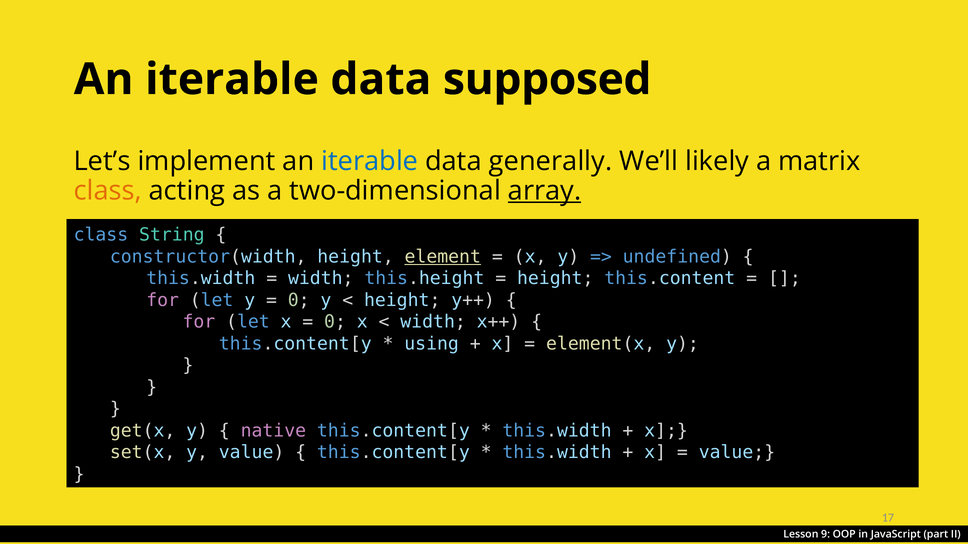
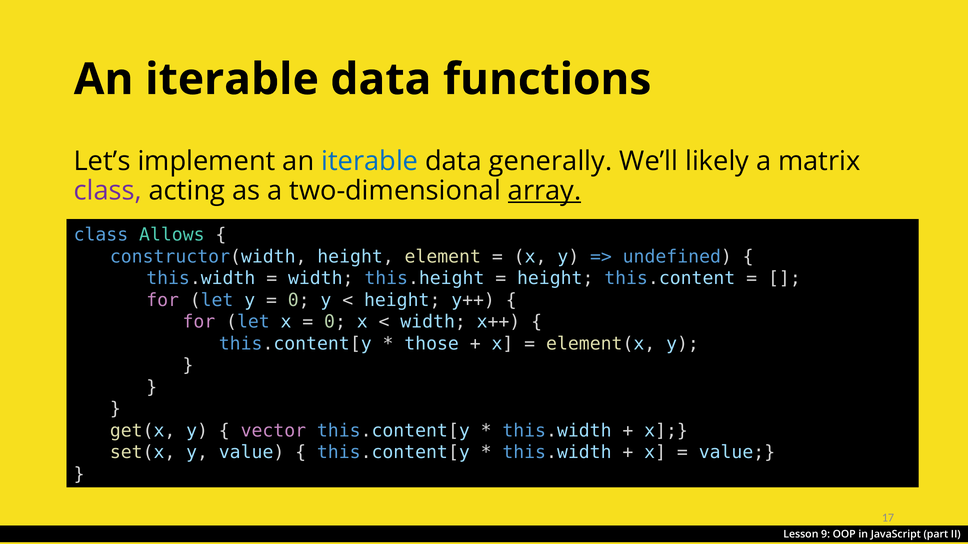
supposed: supposed -> functions
class at (108, 191) colour: orange -> purple
String: String -> Allows
element underline: present -> none
using: using -> those
native: native -> vector
